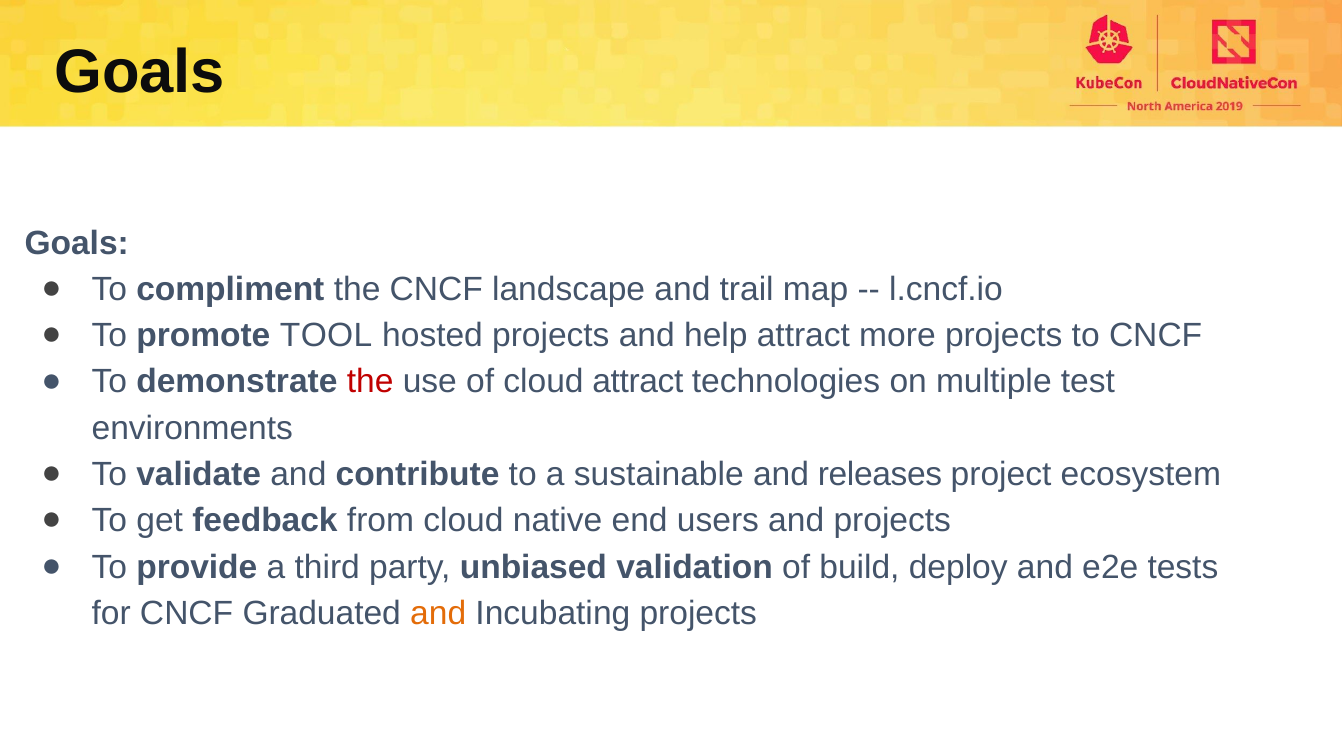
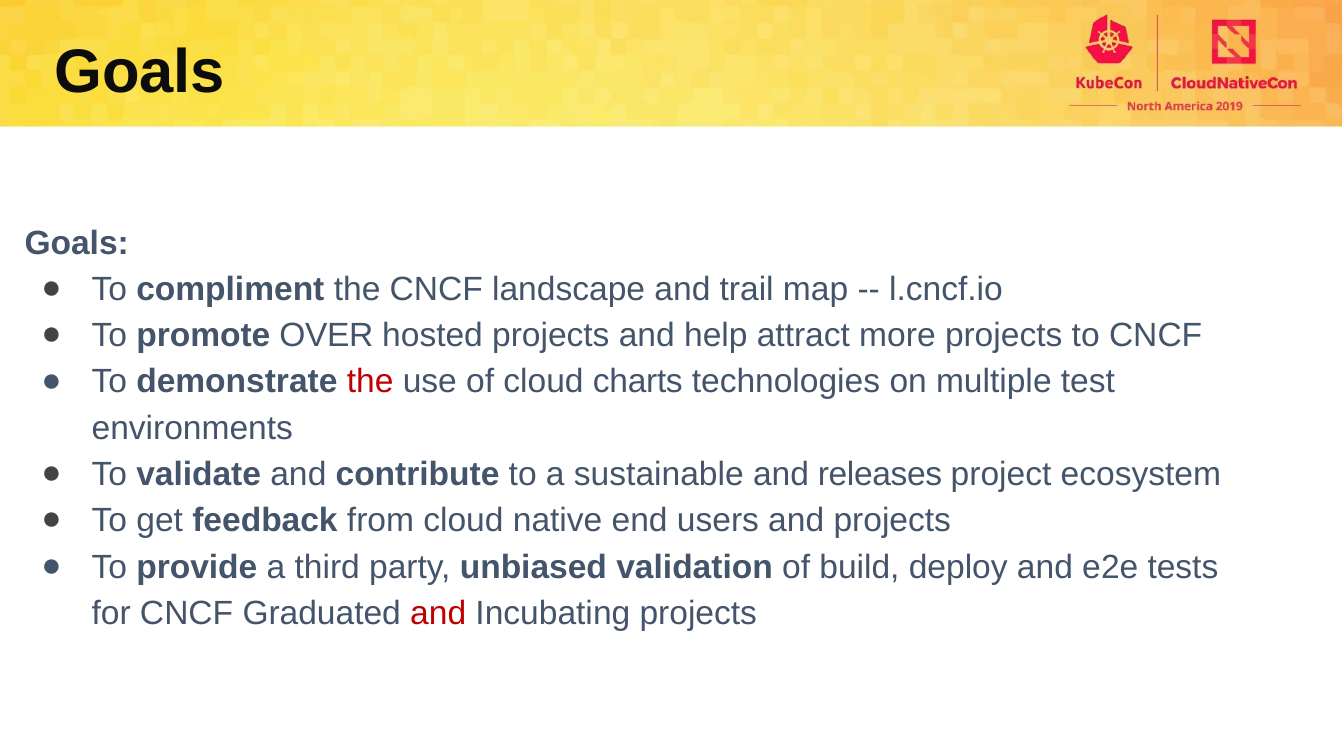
TOOL: TOOL -> OVER
cloud attract: attract -> charts
and at (438, 613) colour: orange -> red
